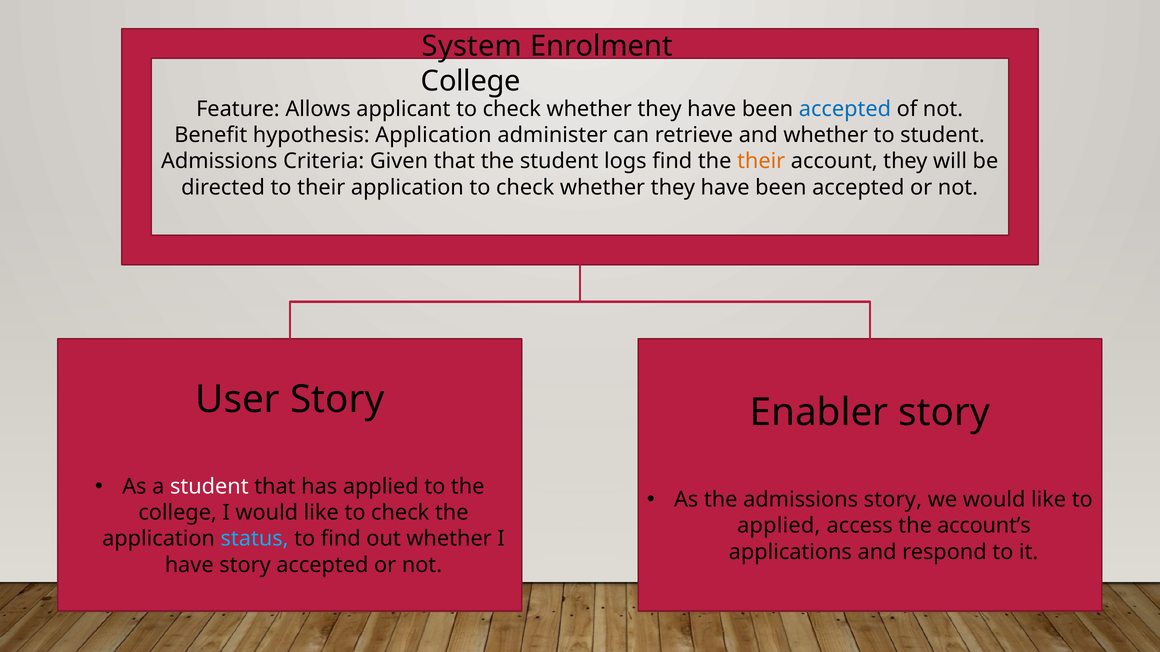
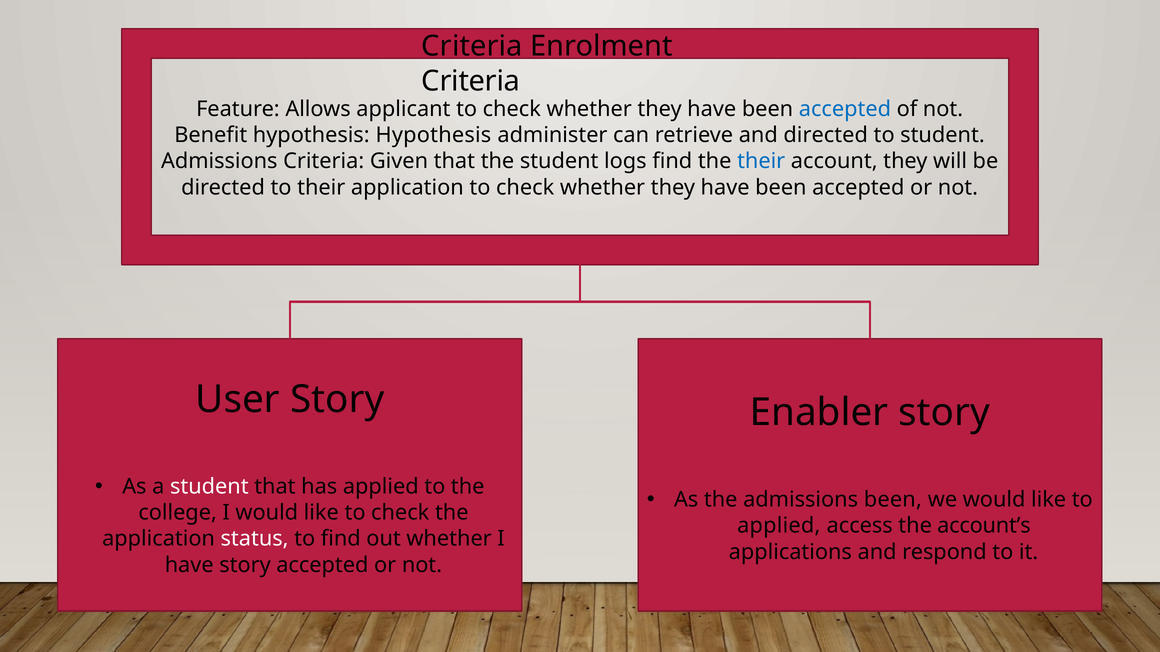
System at (472, 46): System -> Criteria
College at (471, 81): College -> Criteria
hypothesis Application: Application -> Hypothesis
and whether: whether -> directed
their at (761, 161) colour: orange -> blue
admissions story: story -> been
status colour: light blue -> white
